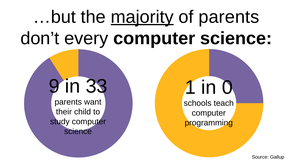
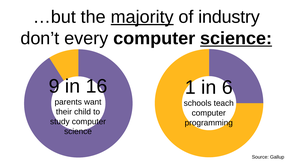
of parents: parents -> industry
science at (236, 38) underline: none -> present
33: 33 -> 16
0: 0 -> 6
